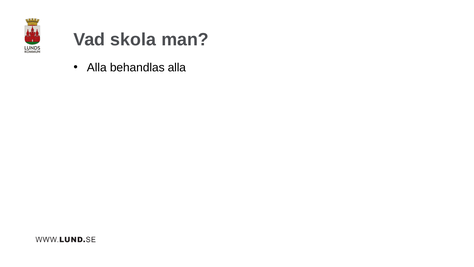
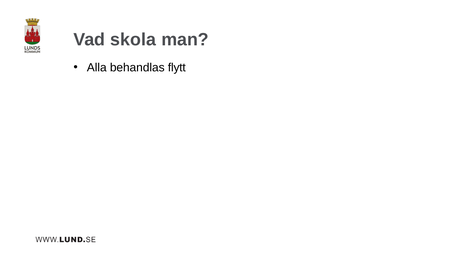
behandlas alla: alla -> flytt
